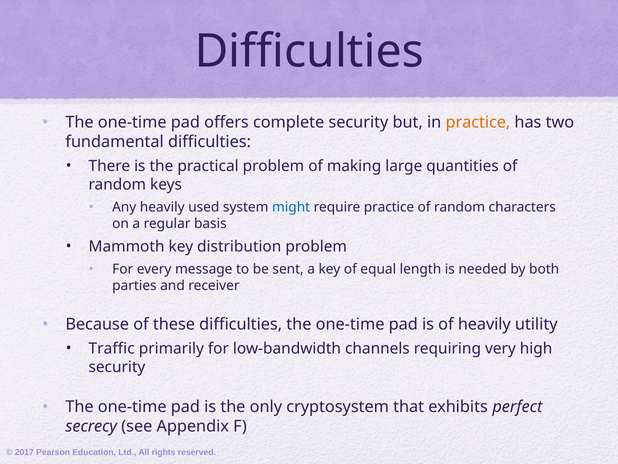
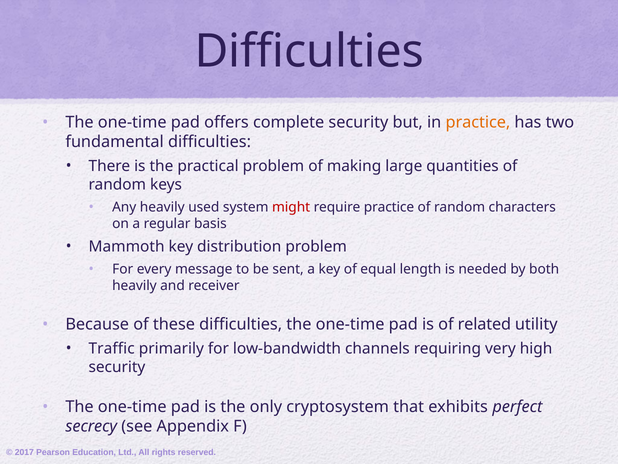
might colour: blue -> red
parties at (134, 285): parties -> heavily
of heavily: heavily -> related
